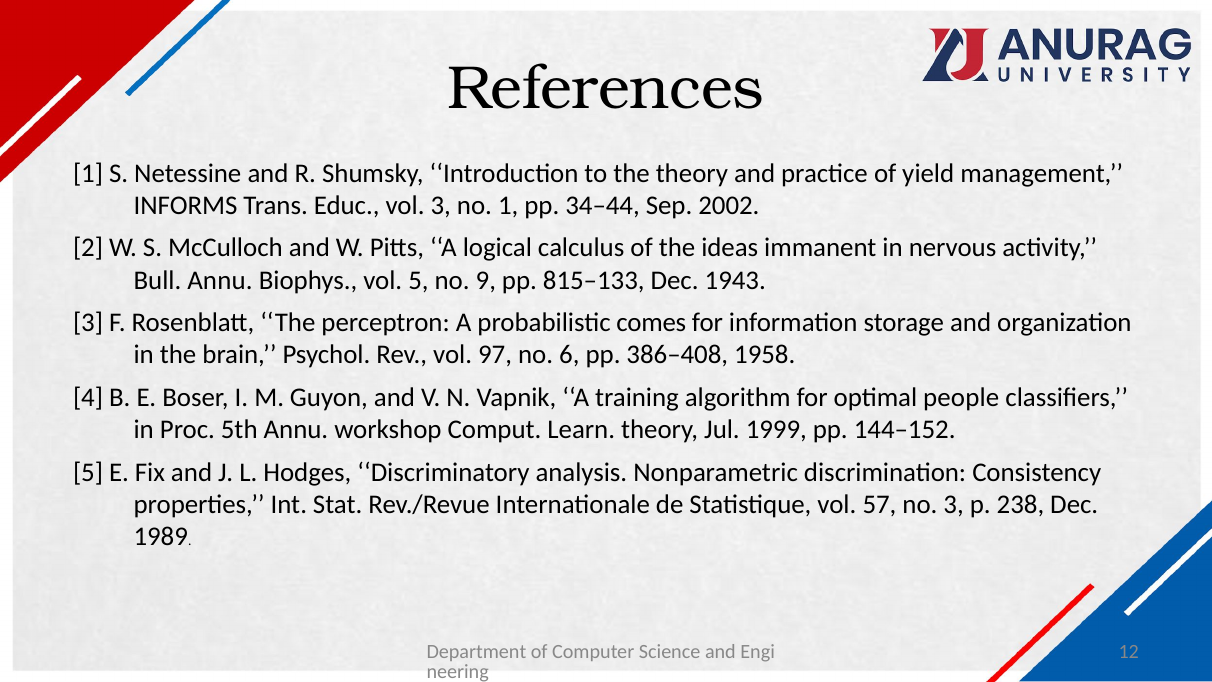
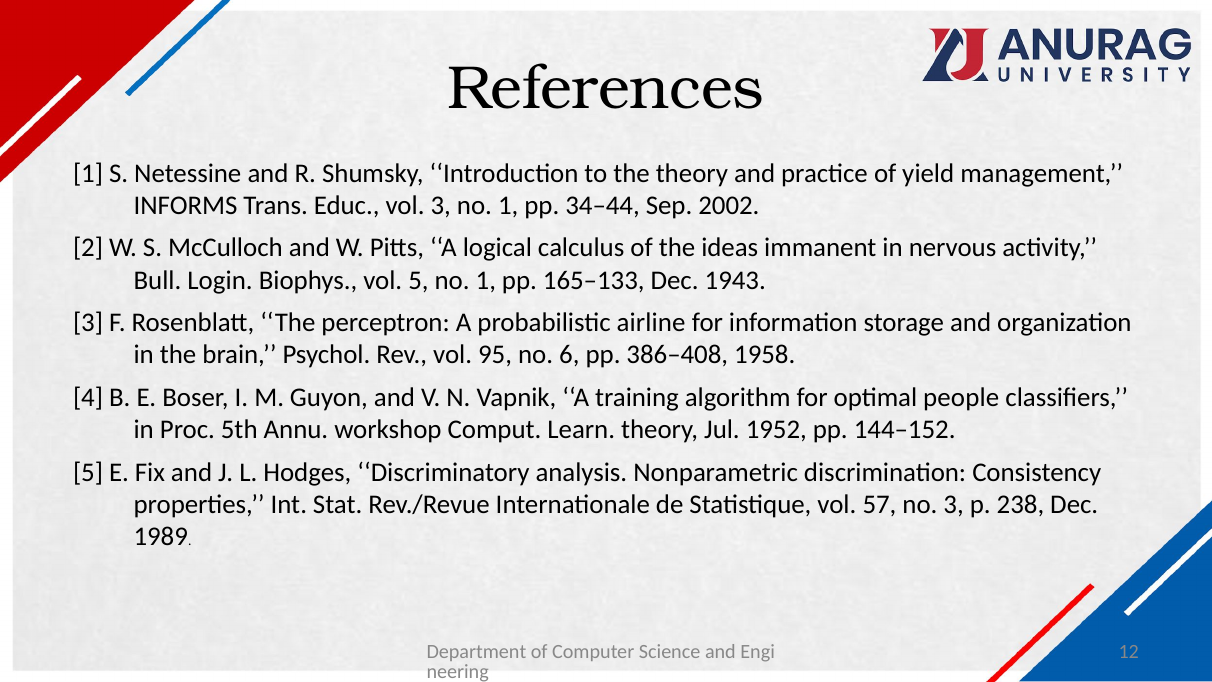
Bull Annu: Annu -> Login
5 no 9: 9 -> 1
815–133: 815–133 -> 165–133
comes: comes -> airline
97: 97 -> 95
1999: 1999 -> 1952
